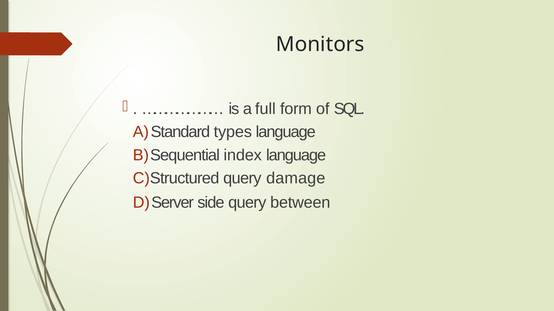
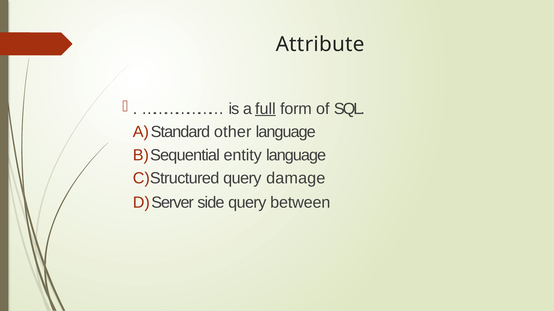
Monitors: Monitors -> Attribute
full underline: none -> present
types: types -> other
index: index -> entity
